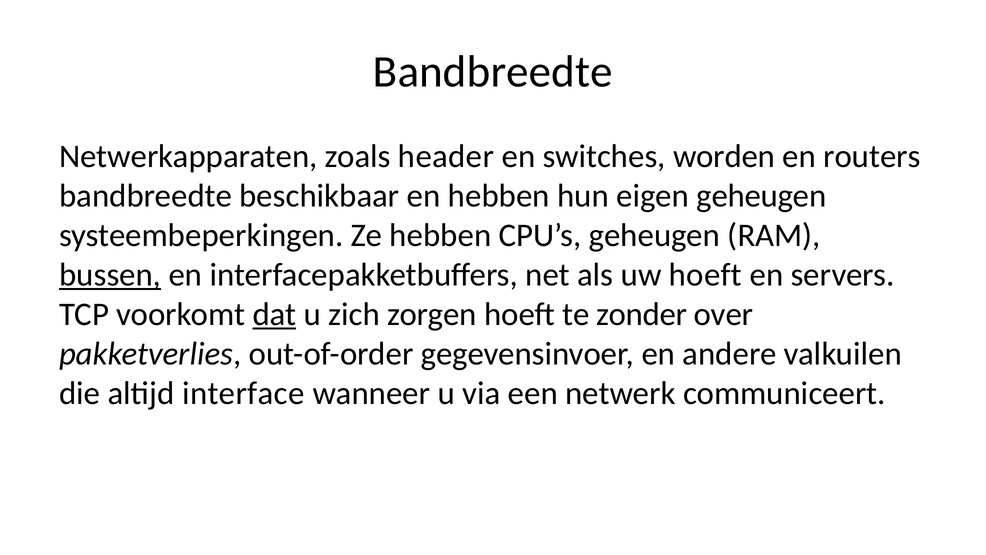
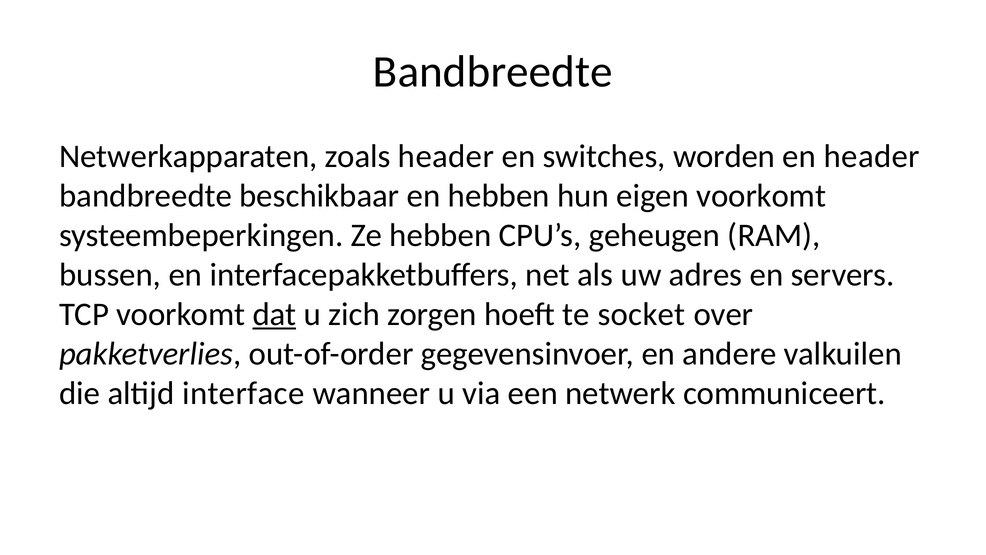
en routers: routers -> header
eigen geheugen: geheugen -> voorkomt
bussen underline: present -> none
uw hoeft: hoeft -> adres
zonder: zonder -> socket
